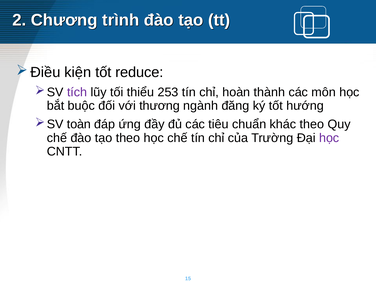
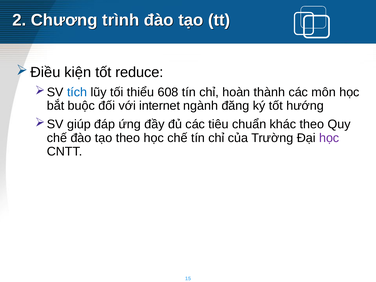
tích colour: purple -> blue
253: 253 -> 608
thương: thương -> internet
toàn: toàn -> giúp
